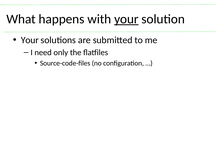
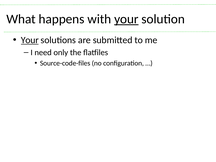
Your at (30, 40) underline: none -> present
